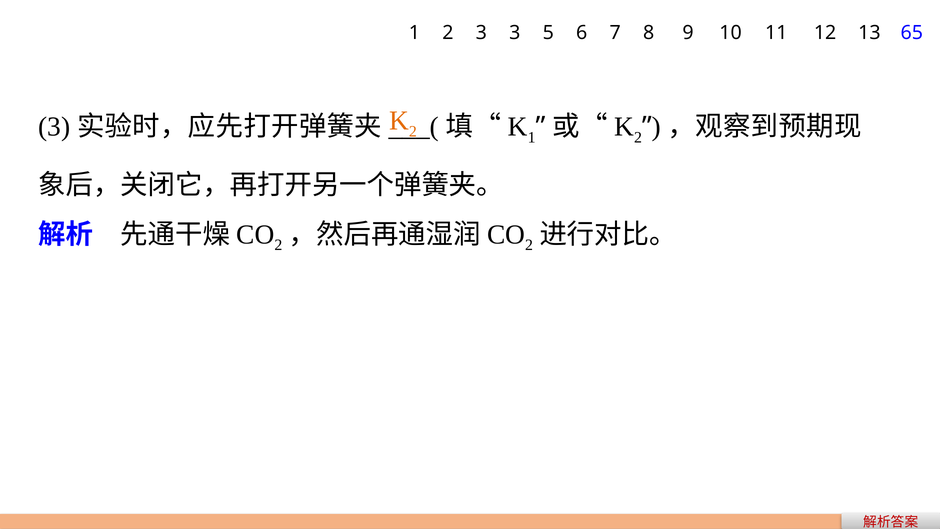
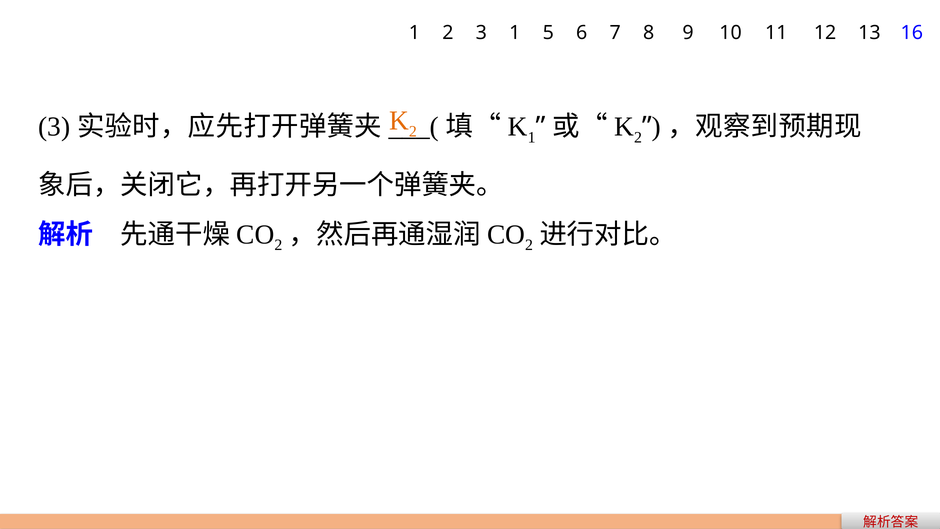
3 3: 3 -> 1
65: 65 -> 16
